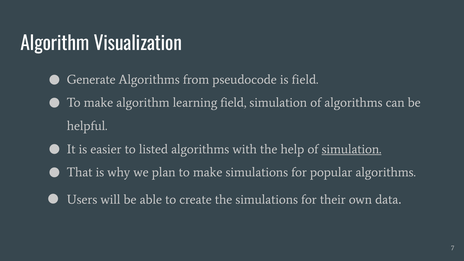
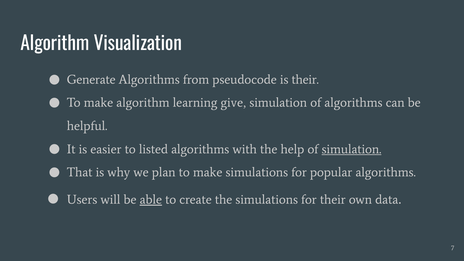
is field: field -> their
learning field: field -> give
able underline: none -> present
